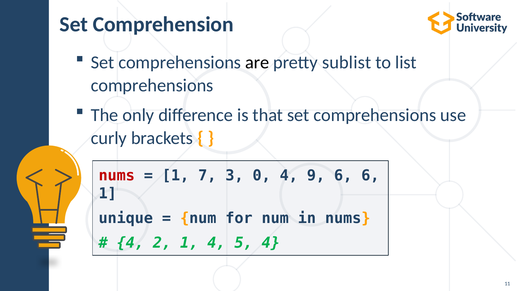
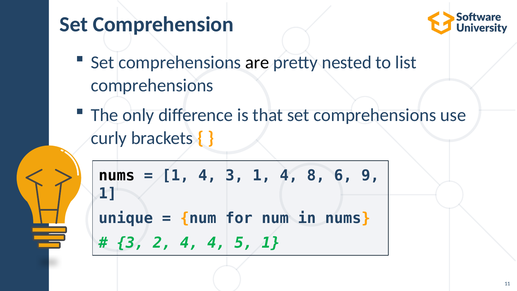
sublist: sublist -> nested
nums at (117, 175) colour: red -> black
7 at (207, 175): 7 -> 4
3 0: 0 -> 1
9: 9 -> 8
6 6: 6 -> 9
4 at (130, 243): 4 -> 3
2 1: 1 -> 4
5 4: 4 -> 1
